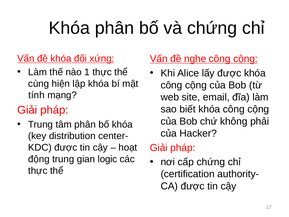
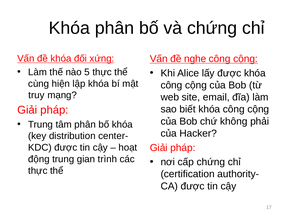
1: 1 -> 5
tính: tính -> truy
logic: logic -> trình
